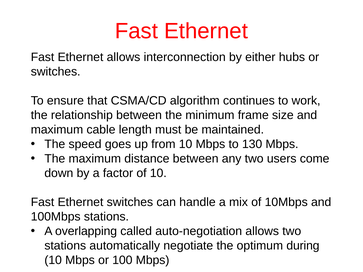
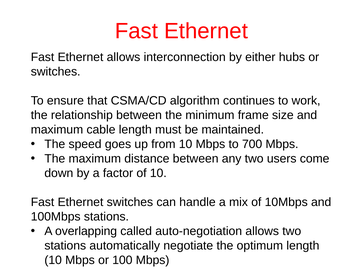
130: 130 -> 700
optimum during: during -> length
